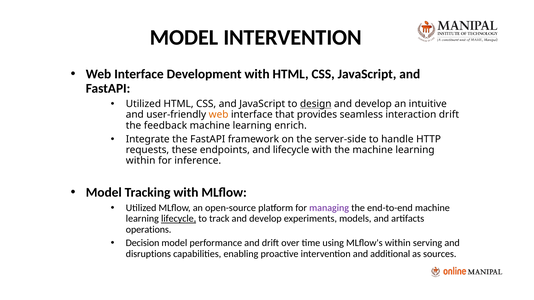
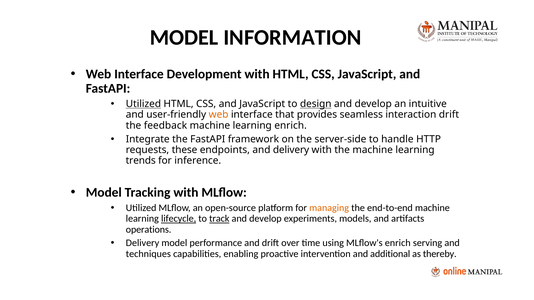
MODEL INTERVENTION: INTERVENTION -> INFORMATION
Utilized at (143, 104) underline: none -> present
and lifecycle: lifecycle -> delivery
within at (141, 161): within -> trends
managing colour: purple -> orange
track underline: none -> present
Decision at (143, 243): Decision -> Delivery
MLflow's within: within -> enrich
disruptions: disruptions -> techniques
sources: sources -> thereby
